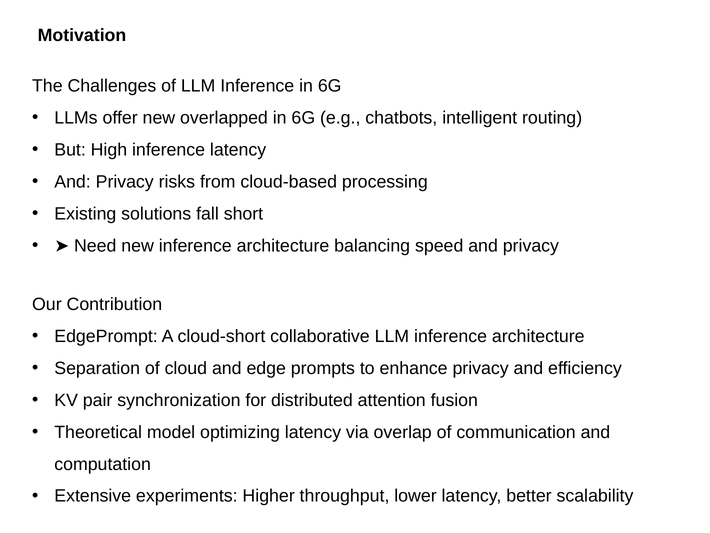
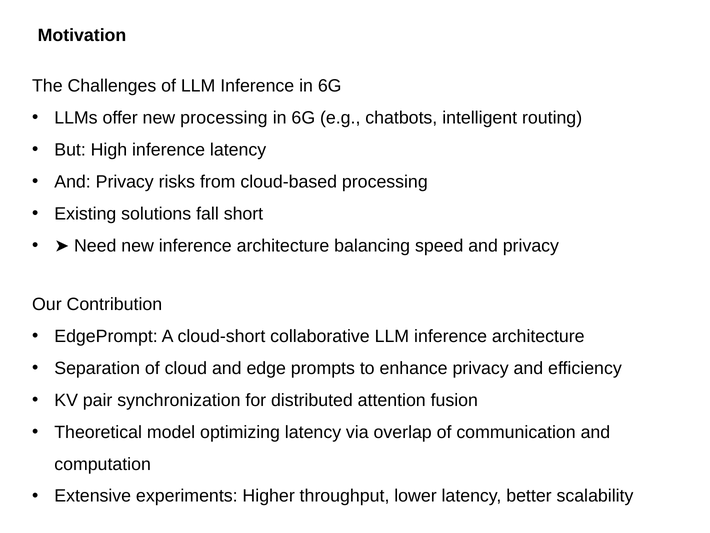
new overlapped: overlapped -> processing
